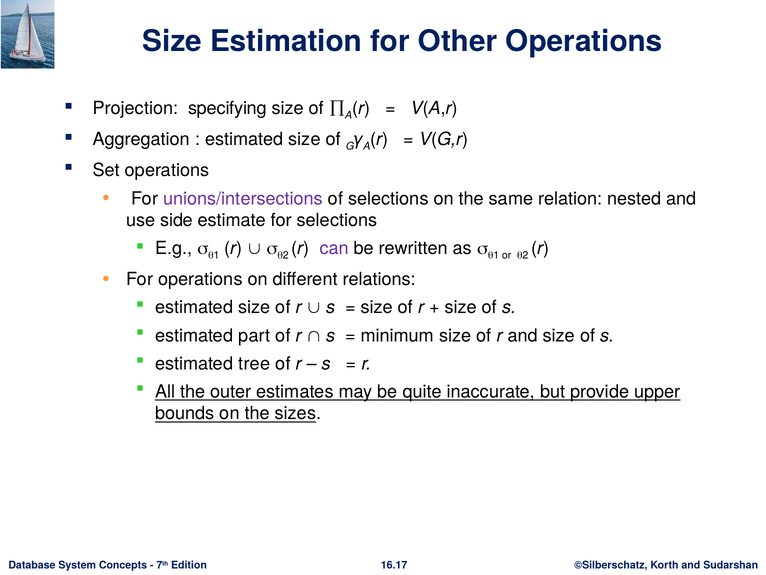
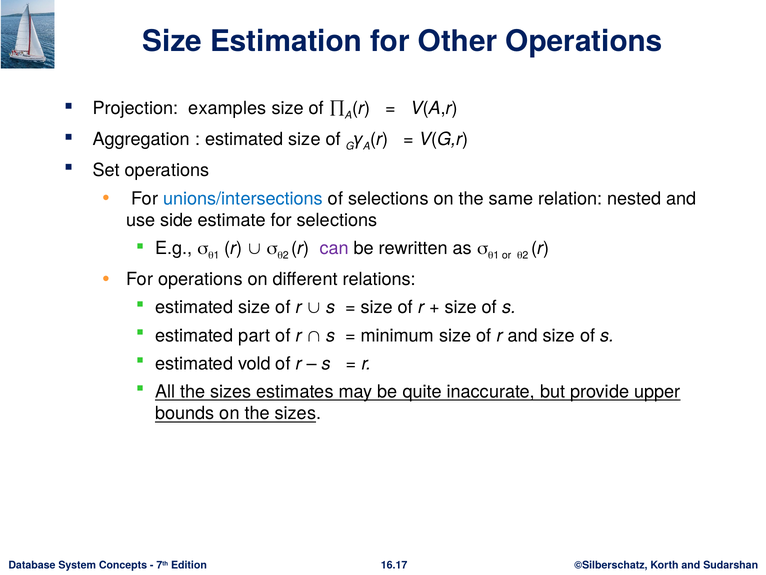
specifying: specifying -> examples
unions/intersections colour: purple -> blue
tree: tree -> vold
All the outer: outer -> sizes
